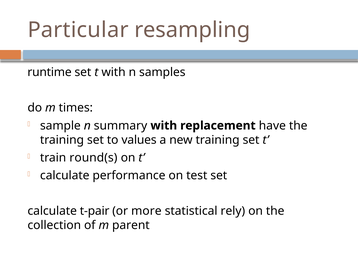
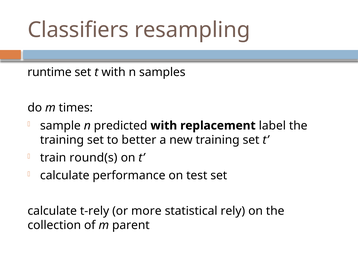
Particular: Particular -> Classifiers
summary: summary -> predicted
have: have -> label
values: values -> better
t-pair: t-pair -> t-rely
